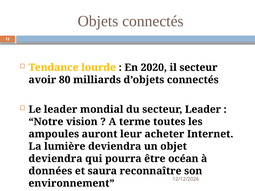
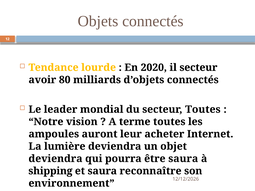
secteur Leader: Leader -> Toutes
être océan: océan -> saura
données: données -> shipping
